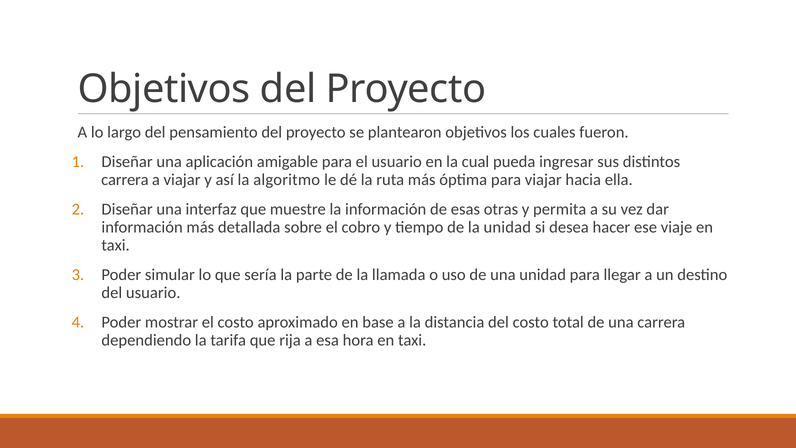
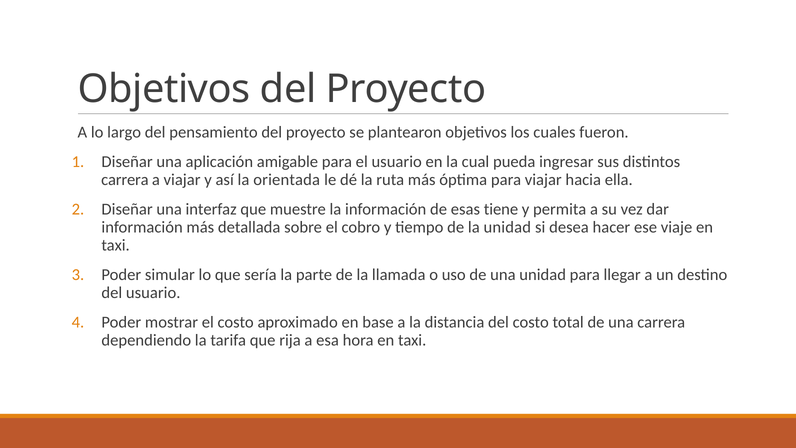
algoritmo: algoritmo -> orientada
otras: otras -> tiene
